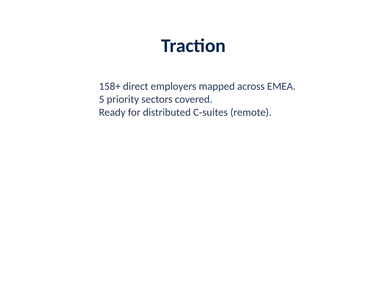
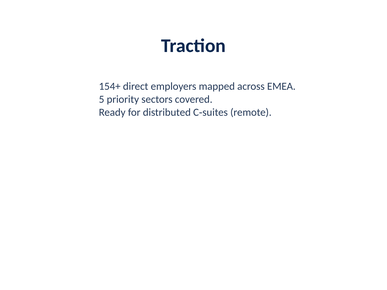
158+: 158+ -> 154+
